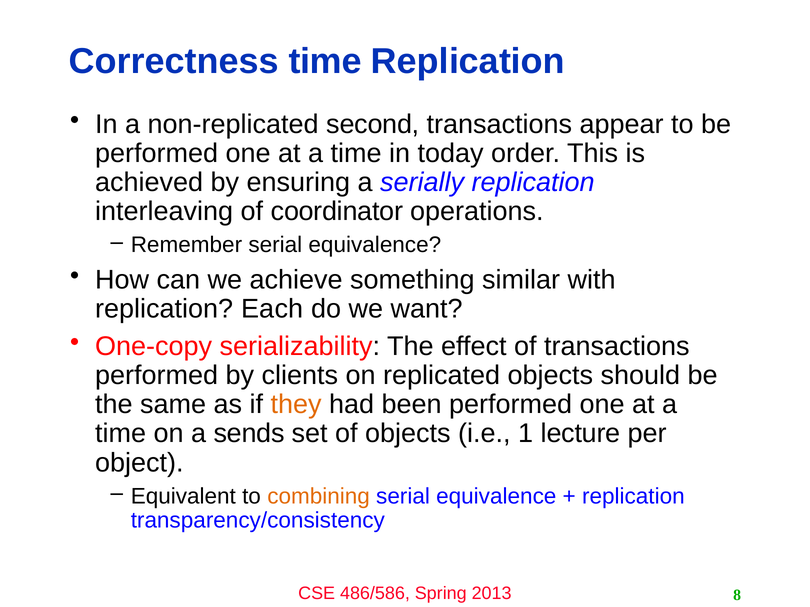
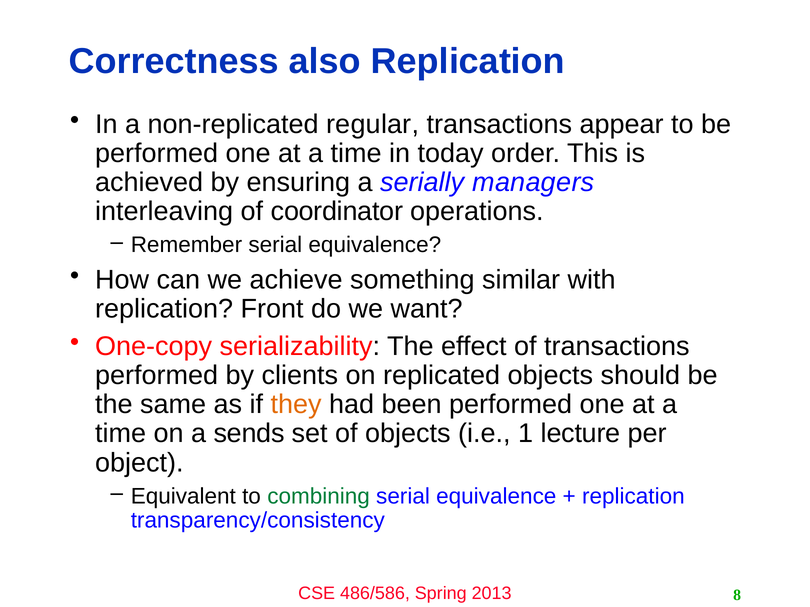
Correctness time: time -> also
second: second -> regular
serially replication: replication -> managers
Each: Each -> Front
combining colour: orange -> green
